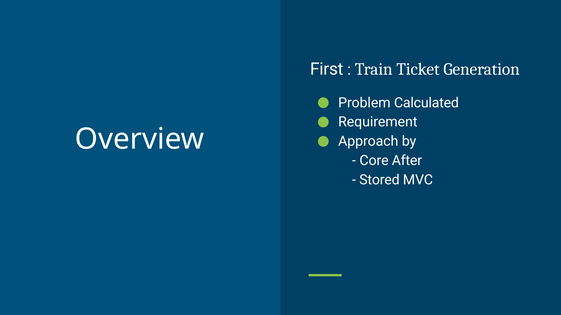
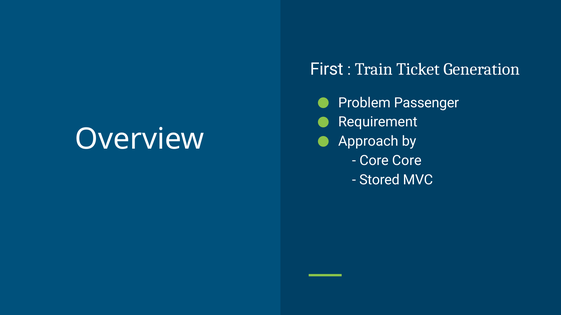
Calculated: Calculated -> Passenger
Core After: After -> Core
